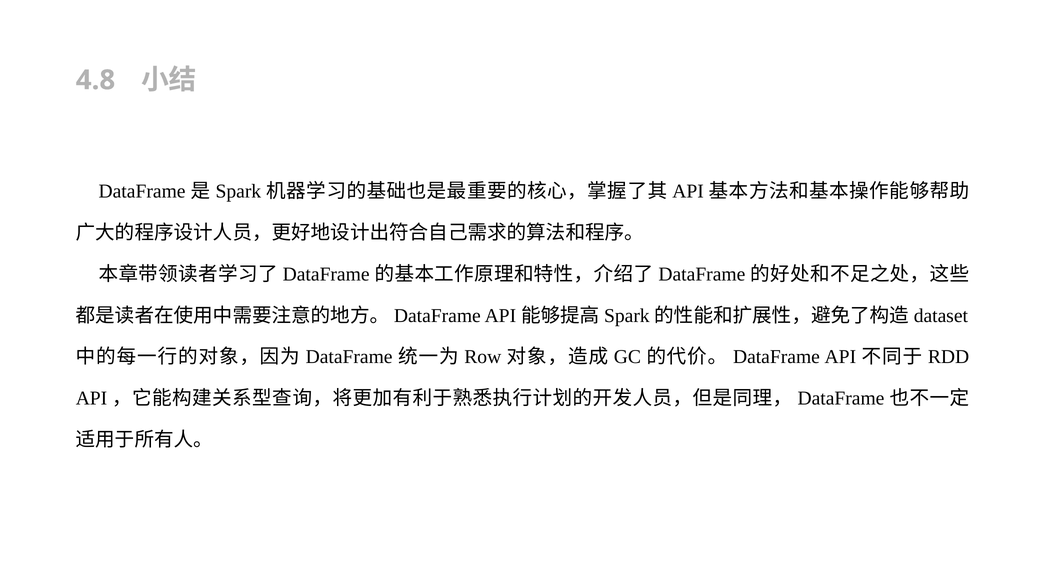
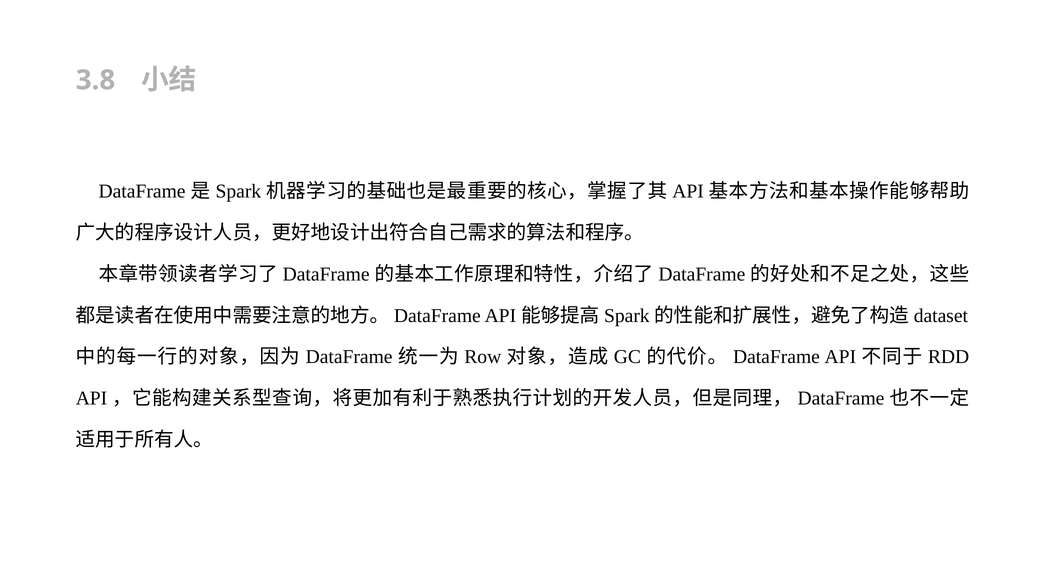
4.8: 4.8 -> 3.8
